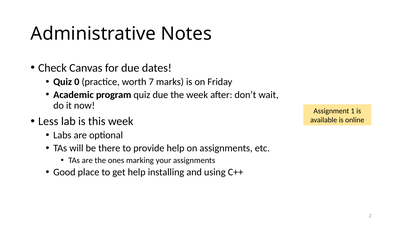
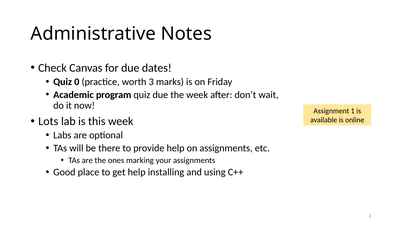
7: 7 -> 3
Less: Less -> Lots
